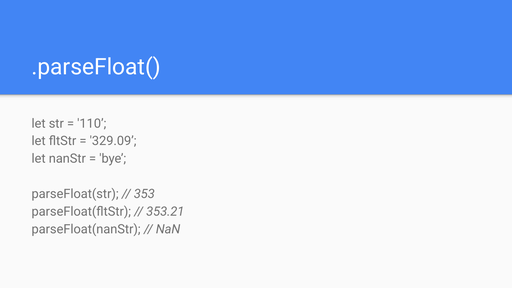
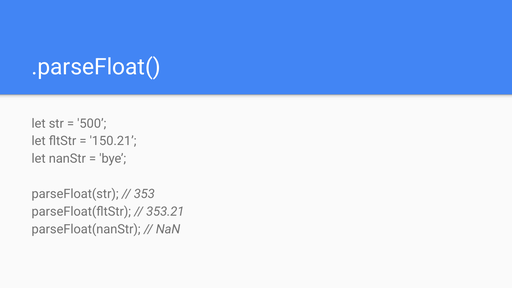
110: 110 -> 500
329.09: 329.09 -> 150.21
